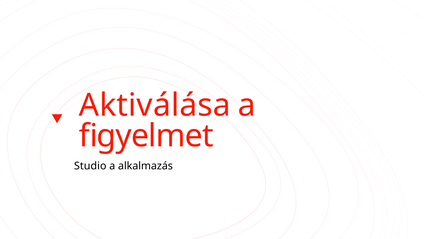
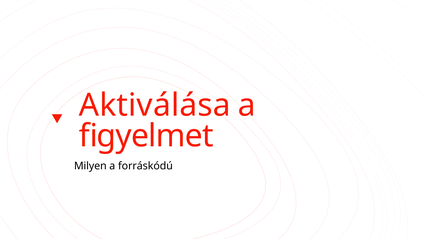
Studio: Studio -> Milyen
alkalmazás: alkalmazás -> forráskódú
